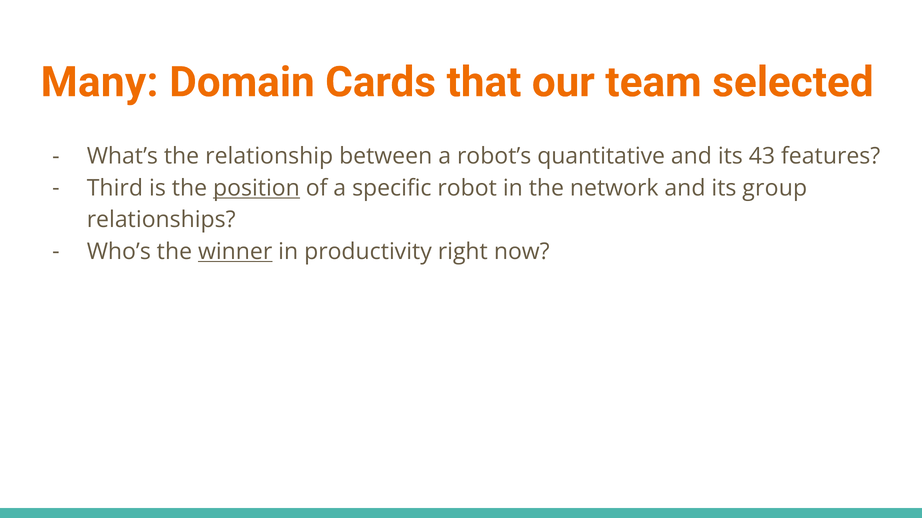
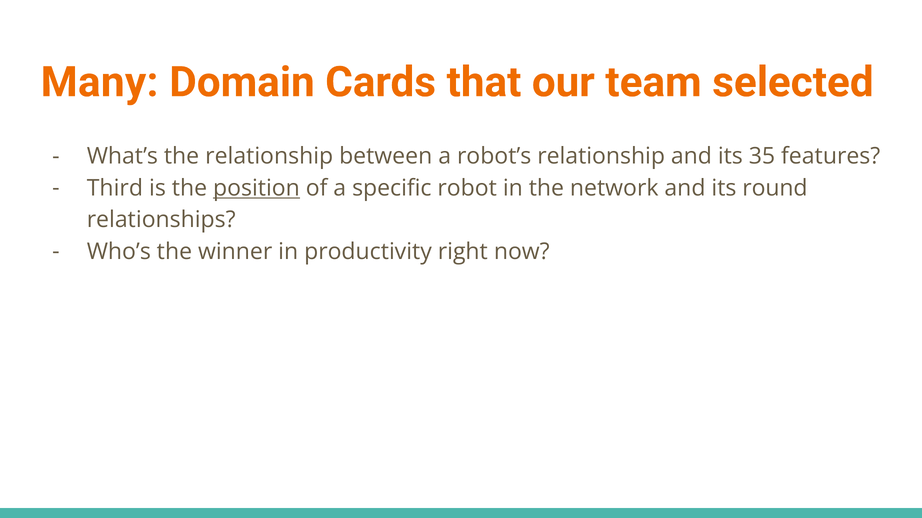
robot’s quantitative: quantitative -> relationship
43: 43 -> 35
group: group -> round
winner underline: present -> none
